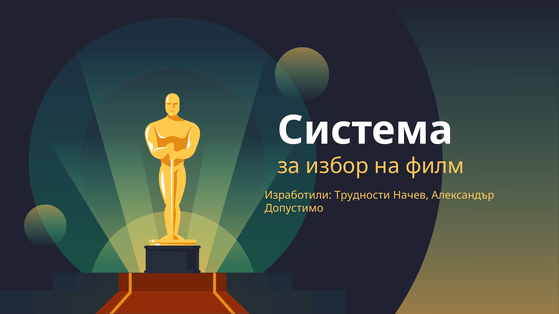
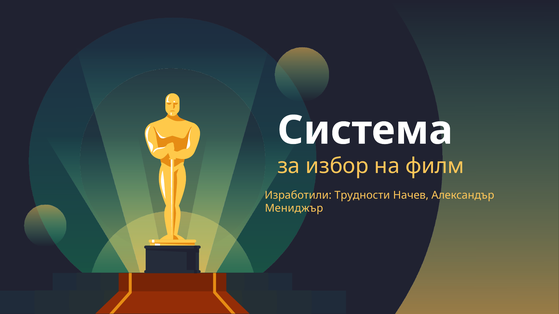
Допустимо: Допустимо -> Мениджър
